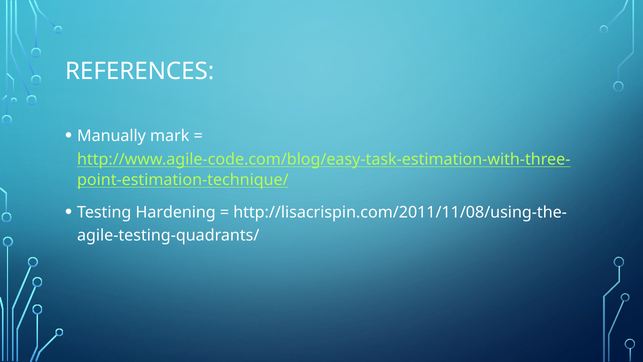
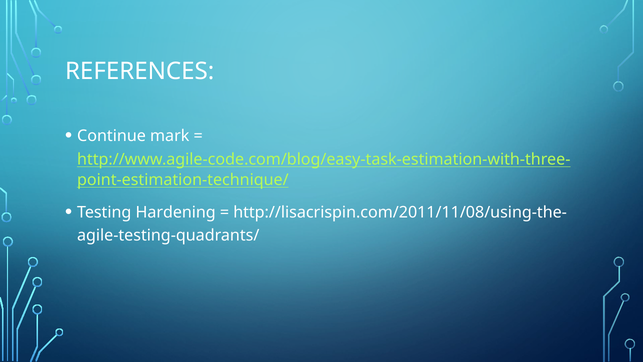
Manually: Manually -> Continue
